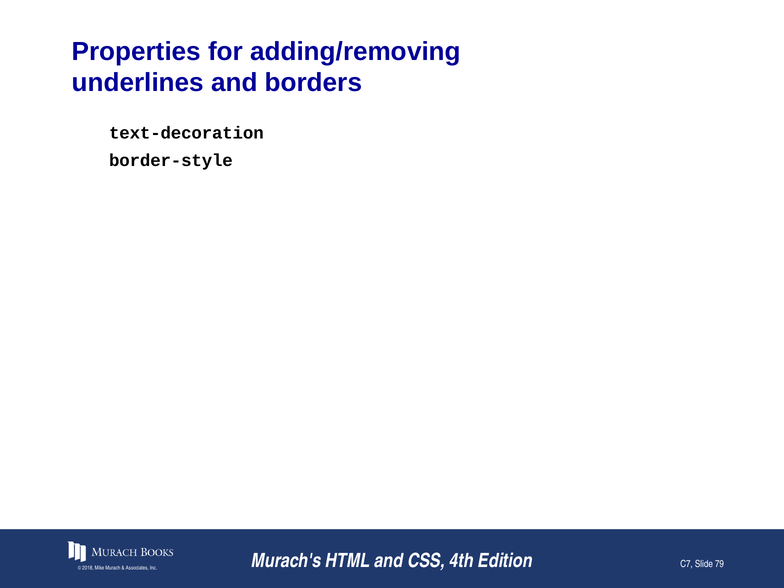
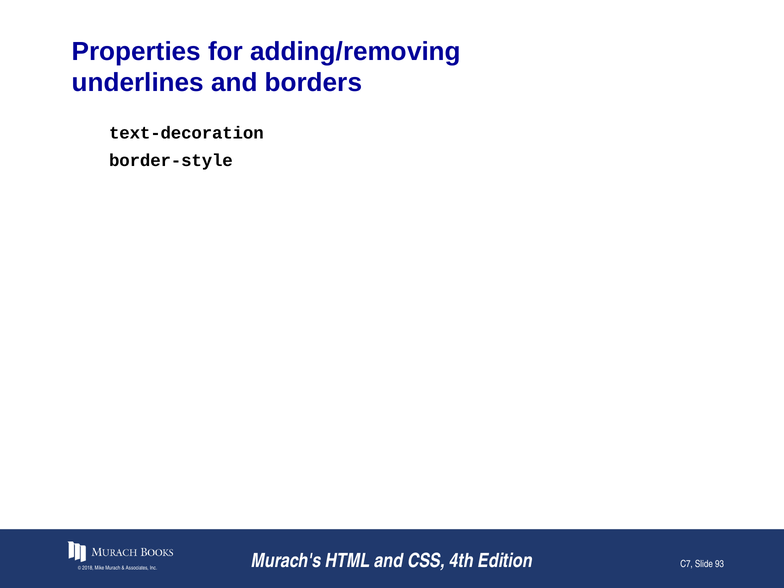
79: 79 -> 93
